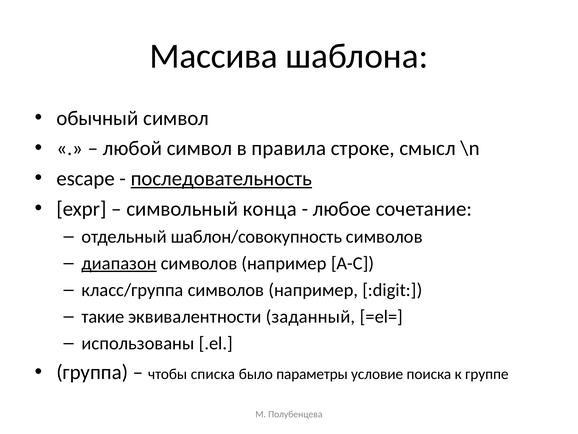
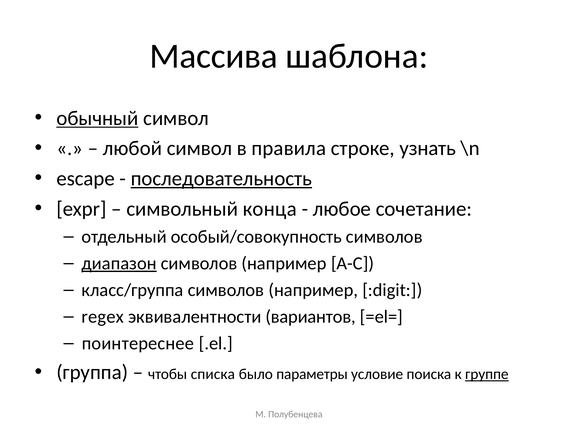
обычный underline: none -> present
смысл: смысл -> узнать
шаблон/совокупность: шаблон/совокупность -> особый/совокупность
такие: такие -> regex
заданный: заданный -> вариантов
использованы: использованы -> поинтереснее
группе underline: none -> present
